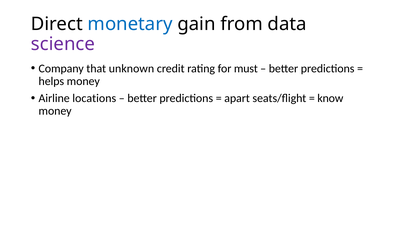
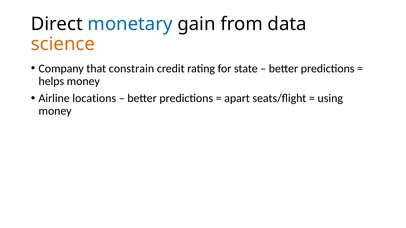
science colour: purple -> orange
unknown: unknown -> constrain
must: must -> state
know: know -> using
